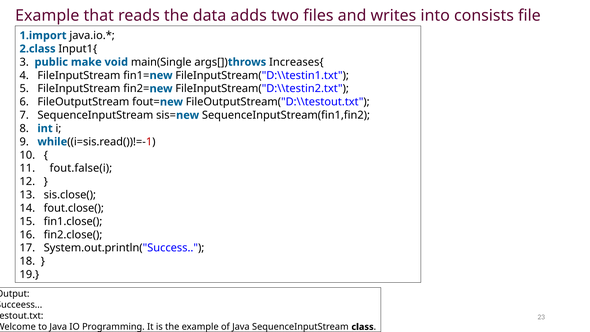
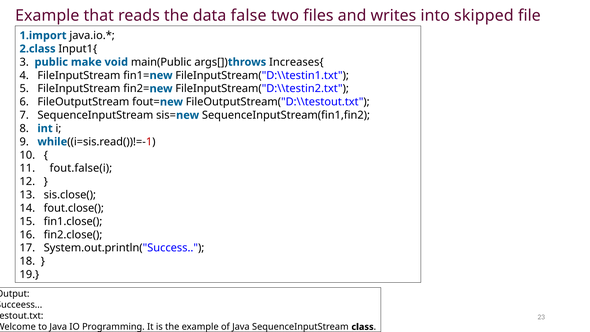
adds: adds -> false
consists: consists -> skipped
main(Single: main(Single -> main(Public
